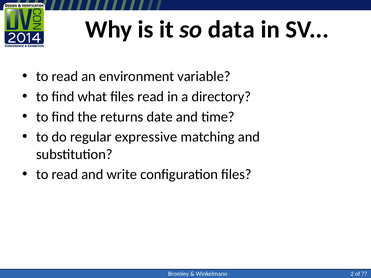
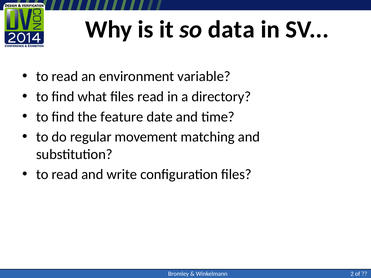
returns: returns -> feature
expressive: expressive -> movement
